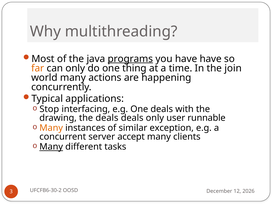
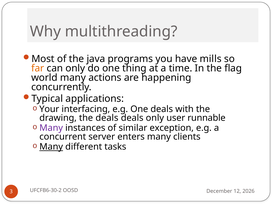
programs underline: present -> none
have have: have -> mills
join: join -> flag
Stop: Stop -> Your
Many at (51, 128) colour: orange -> purple
accept: accept -> enters
